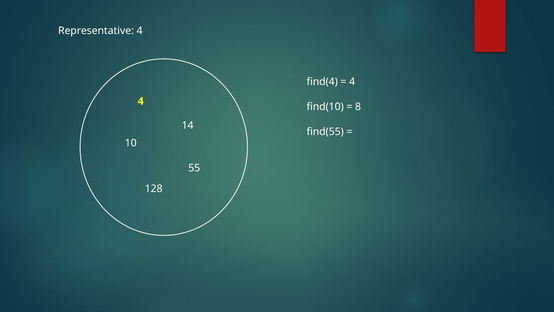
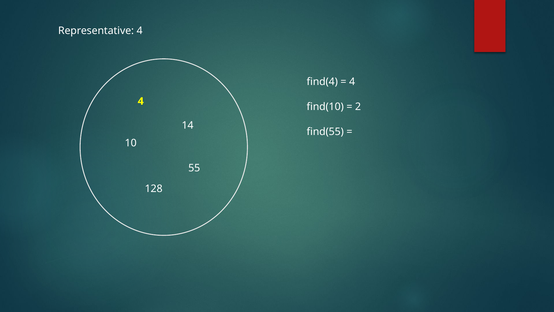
8: 8 -> 2
